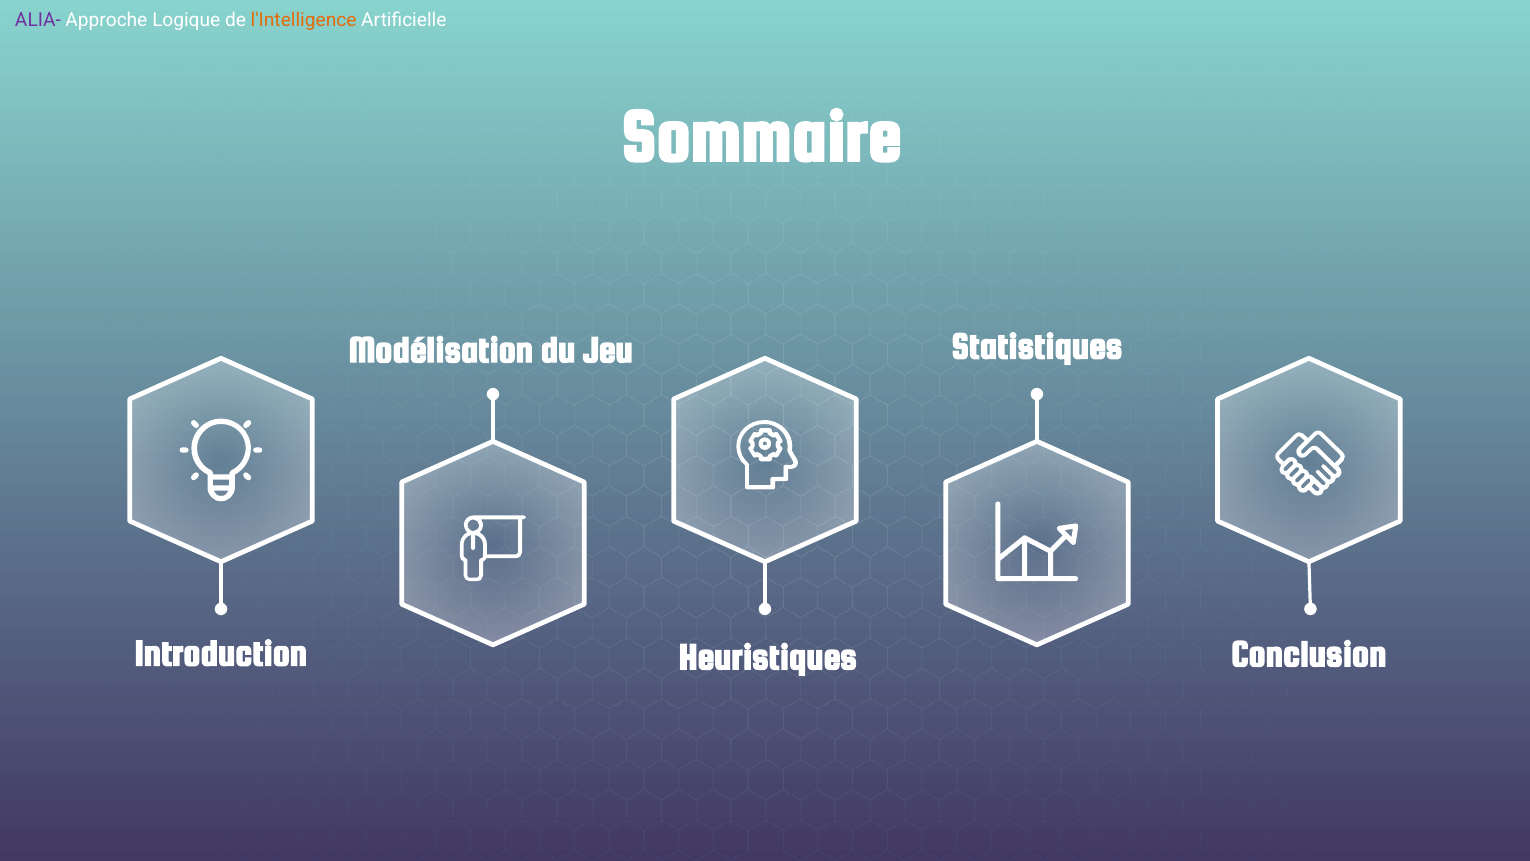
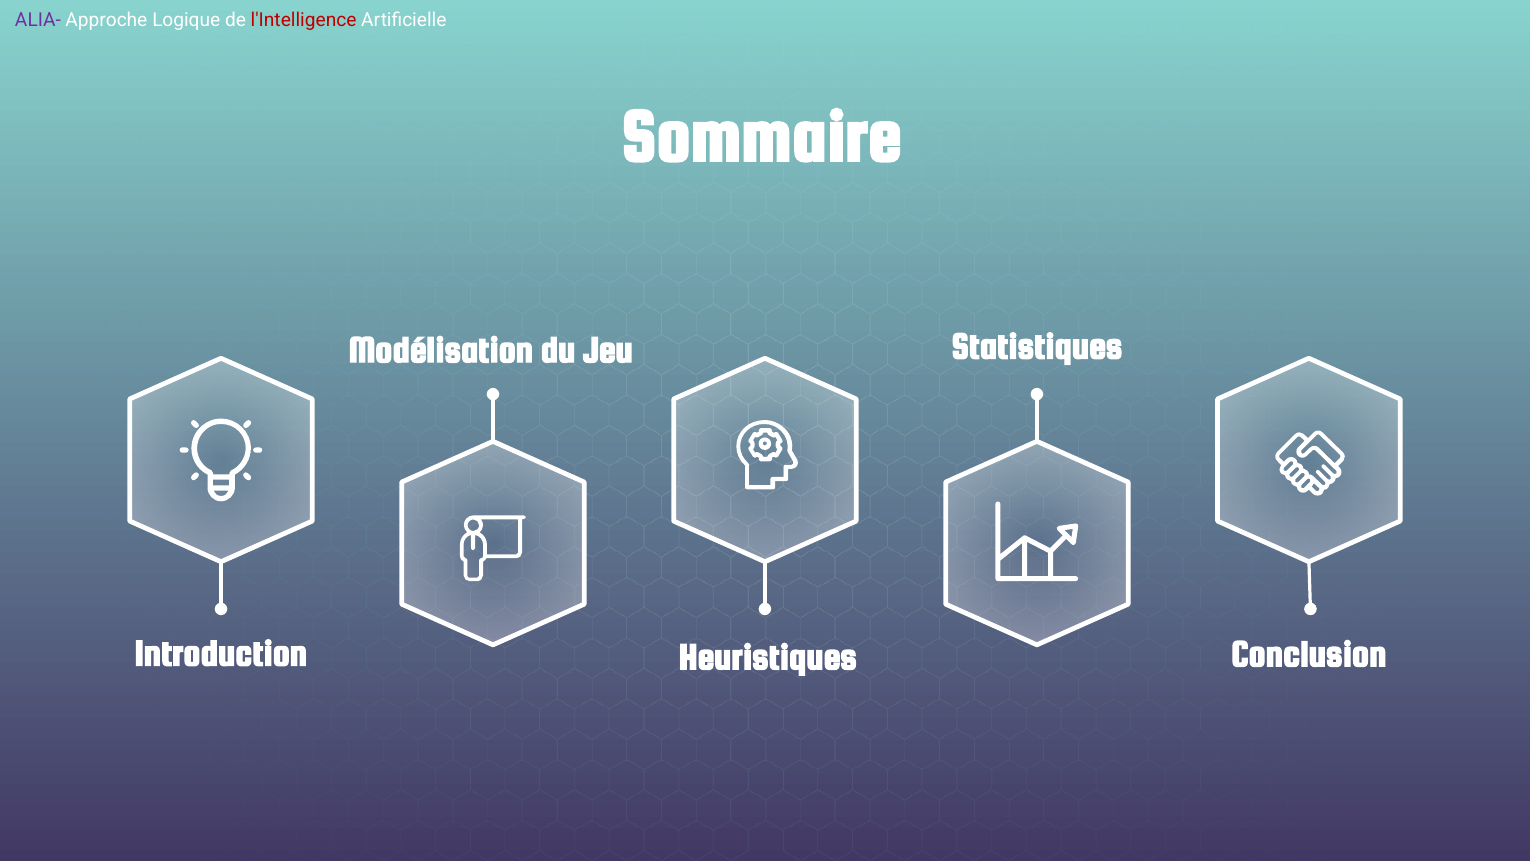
l'Intelligence colour: orange -> red
